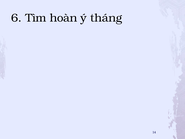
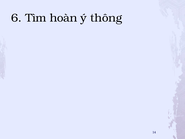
tháng: tháng -> thông
